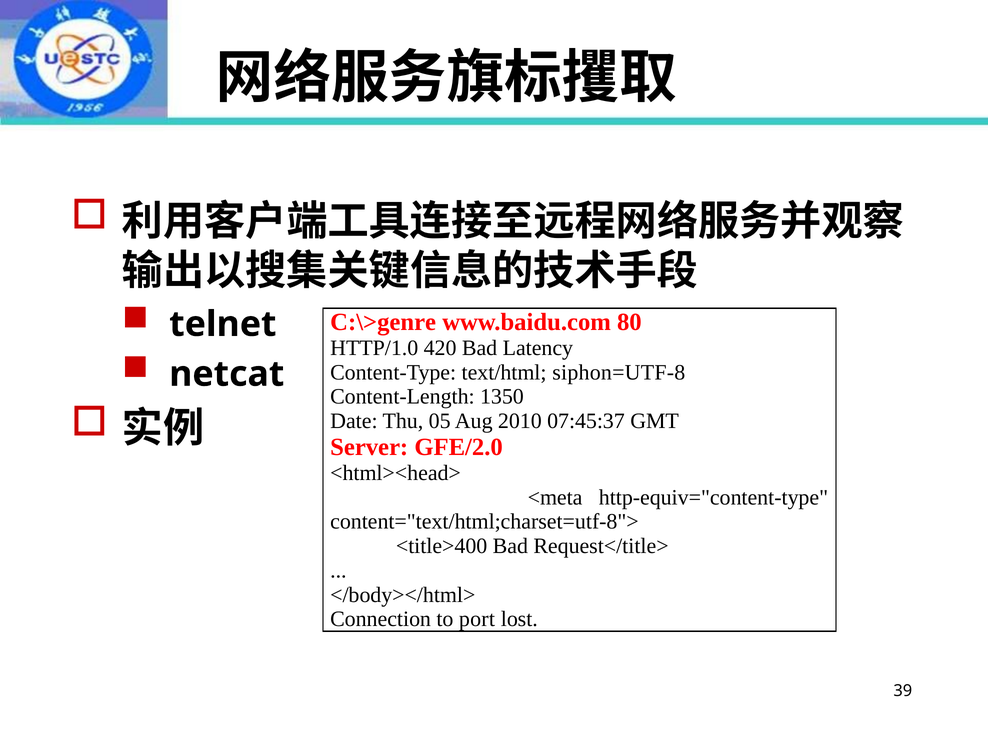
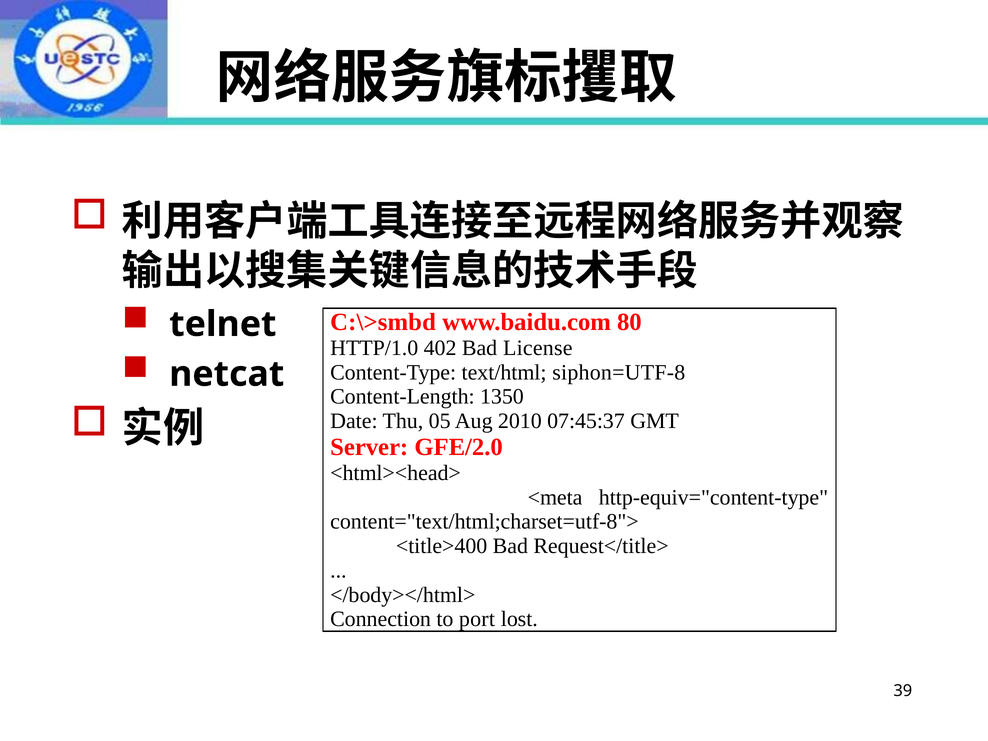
C:\>genre: C:\>genre -> C:\>smbd
420: 420 -> 402
Latency: Latency -> License
